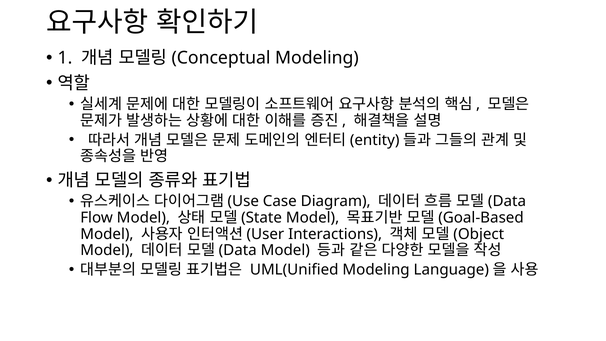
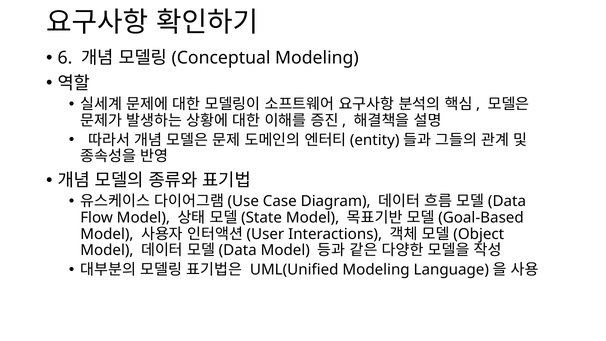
1: 1 -> 6
